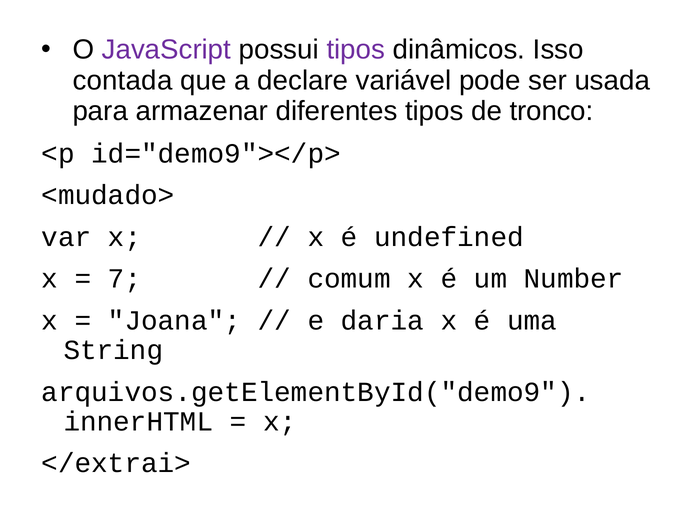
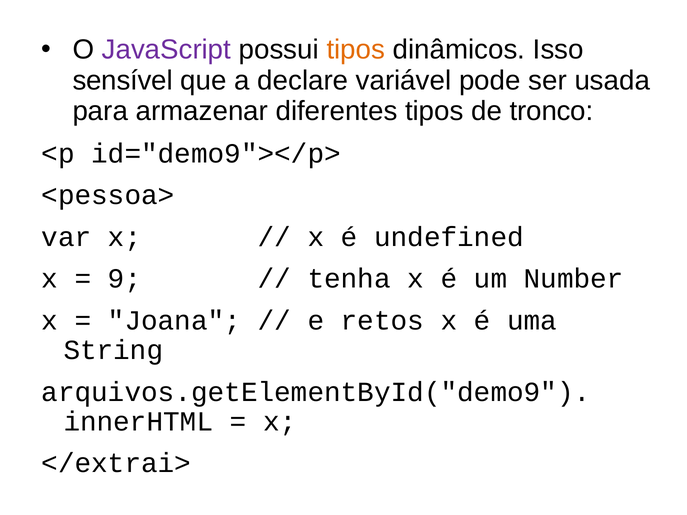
tipos at (356, 50) colour: purple -> orange
contada: contada -> sensível
<mudado>: <mudado> -> <pessoa>
7: 7 -> 9
comum: comum -> tenha
daria: daria -> retos
